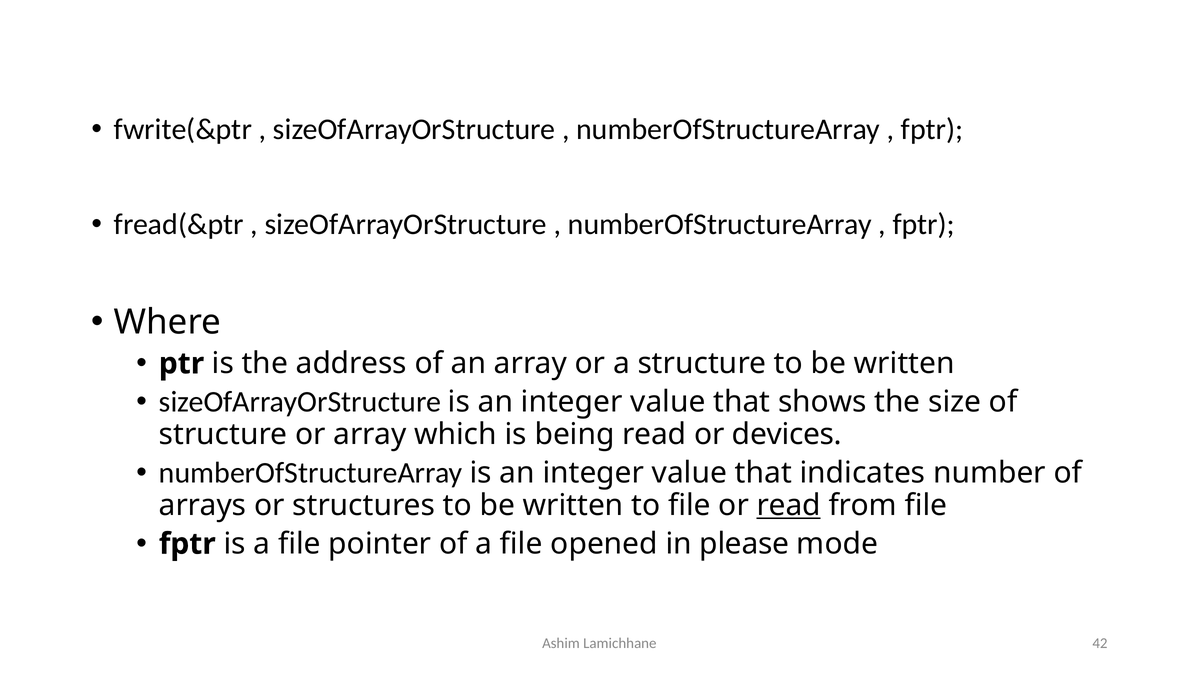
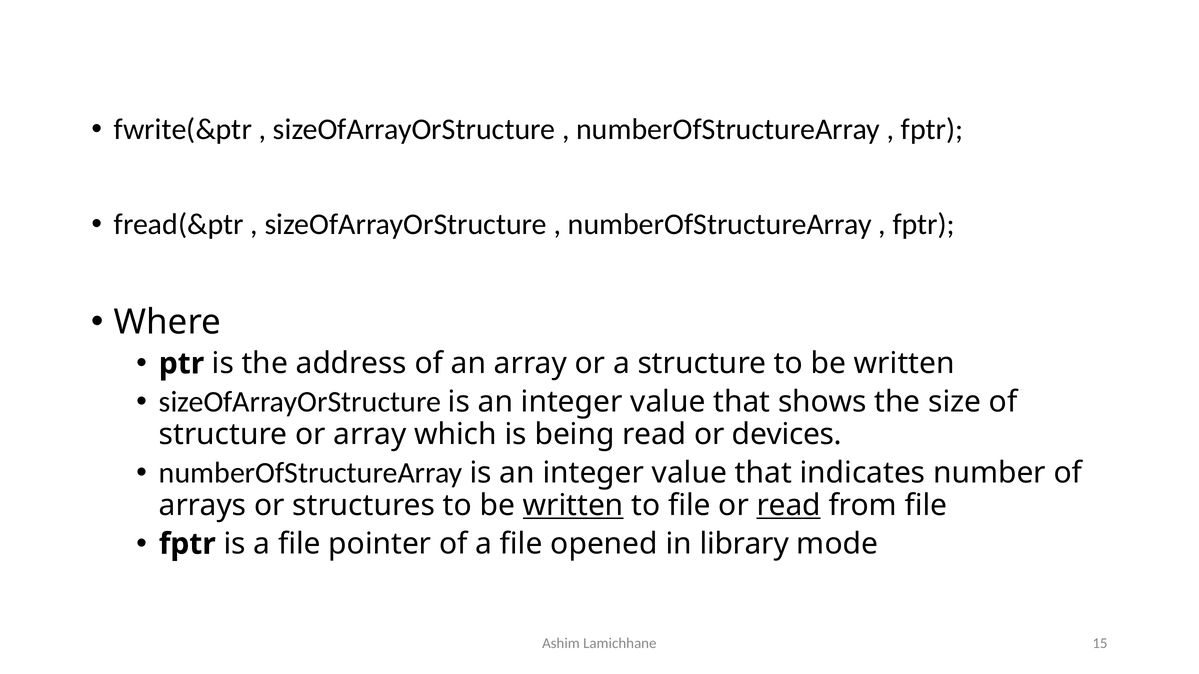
written at (573, 506) underline: none -> present
please: please -> library
42: 42 -> 15
